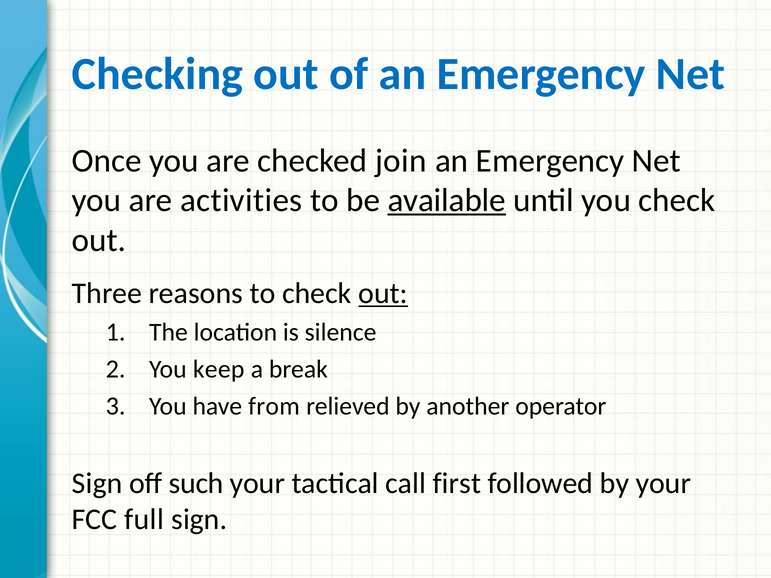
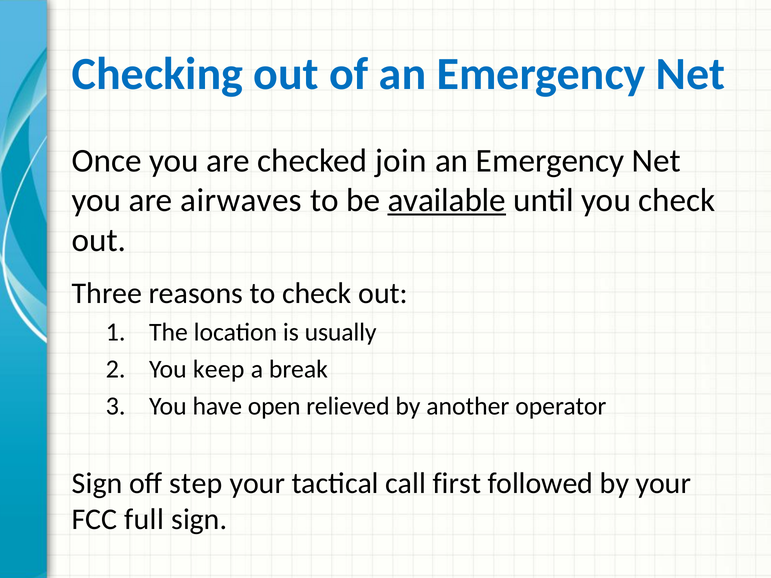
activities: activities -> airwaves
out at (383, 293) underline: present -> none
silence: silence -> usually
from: from -> open
such: such -> step
